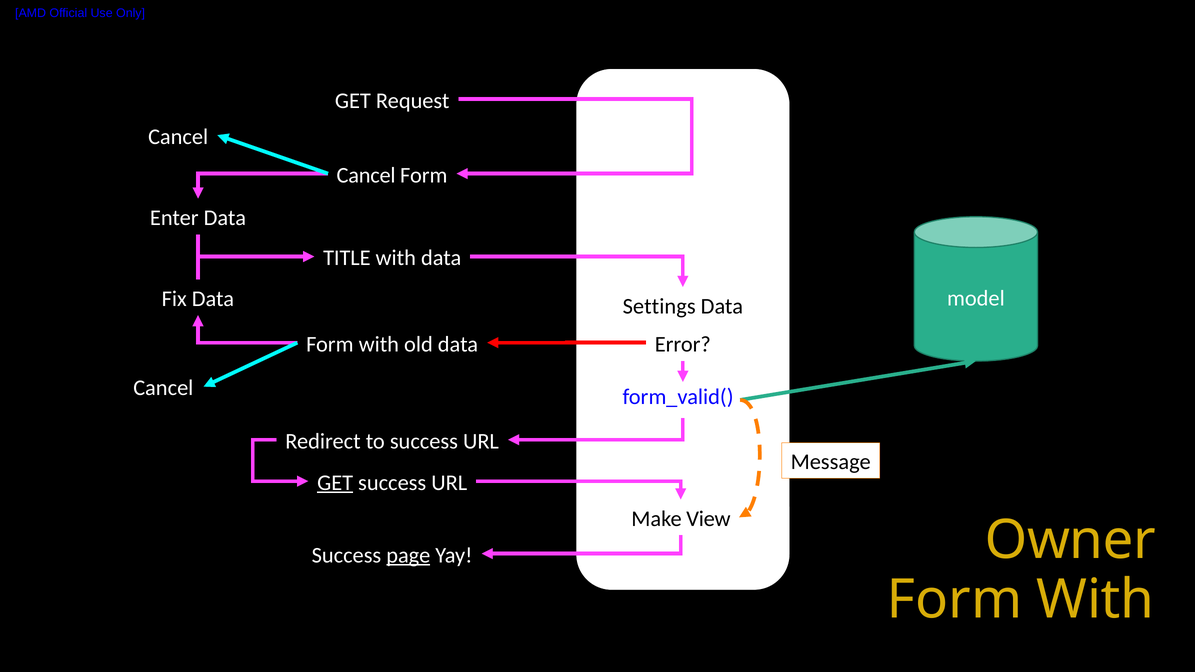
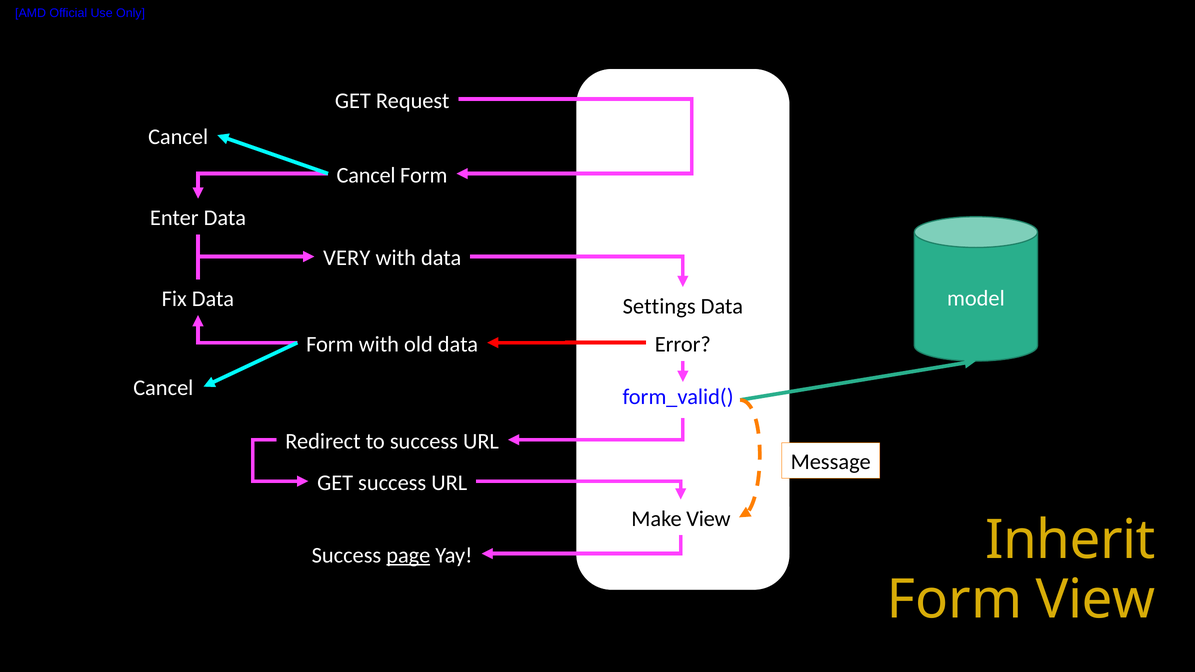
TITLE: TITLE -> VERY
GET at (335, 483) underline: present -> none
Owner: Owner -> Inherit
With at (1095, 600): With -> View
